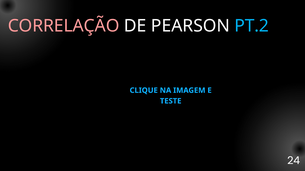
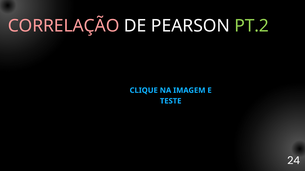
PT.2 colour: light blue -> light green
